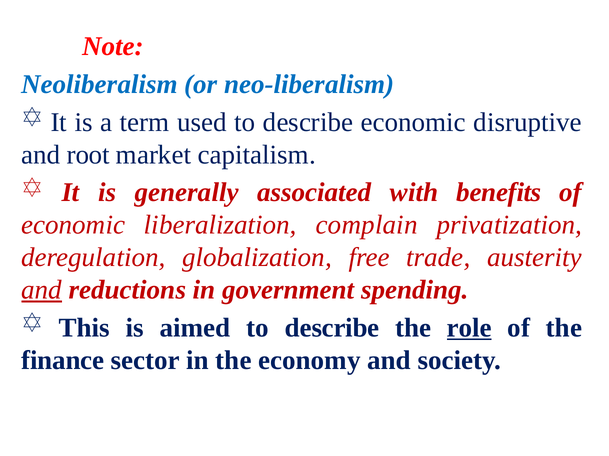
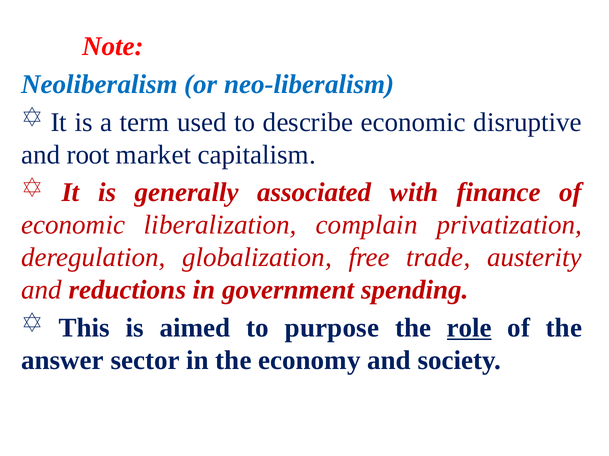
benefits: benefits -> finance
and at (42, 290) underline: present -> none
aimed to describe: describe -> purpose
finance: finance -> answer
